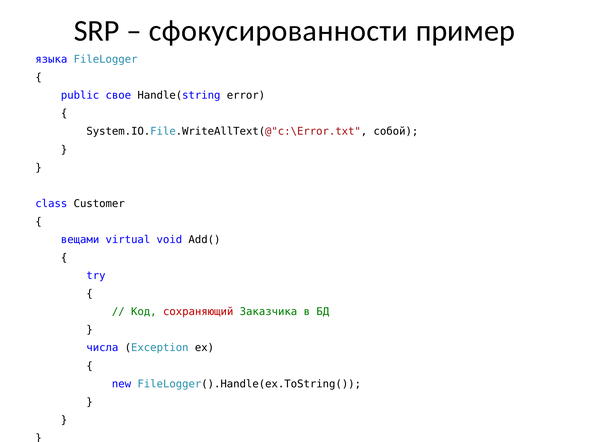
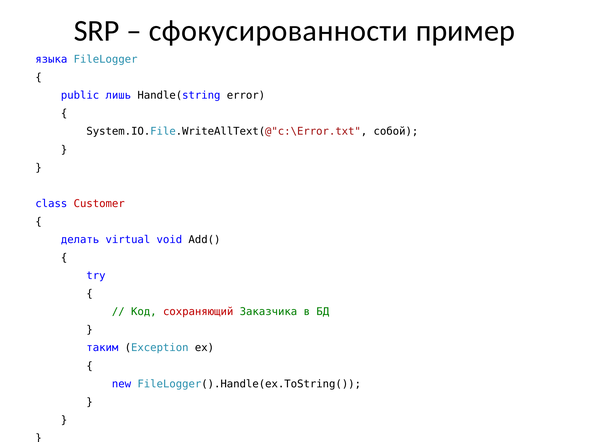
свое: свое -> лишь
Customer colour: black -> red
вещами: вещами -> делать
числа: числа -> таким
